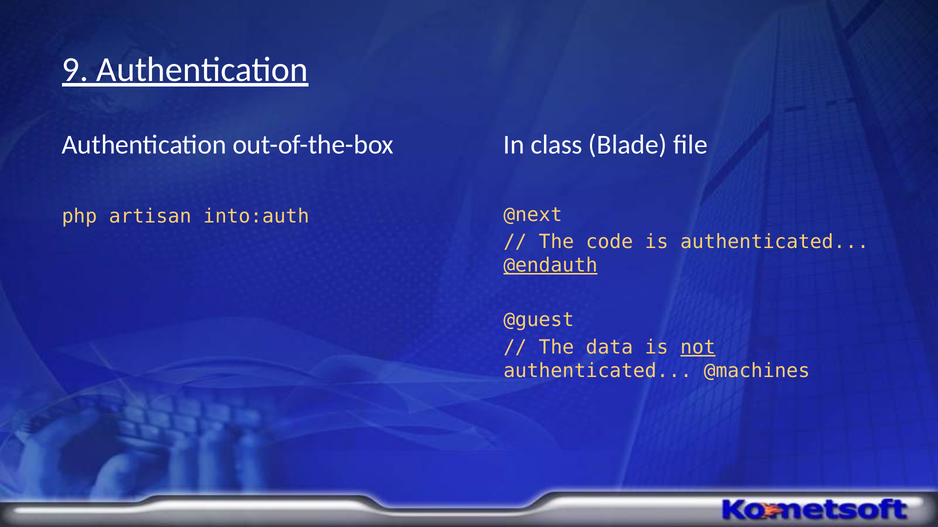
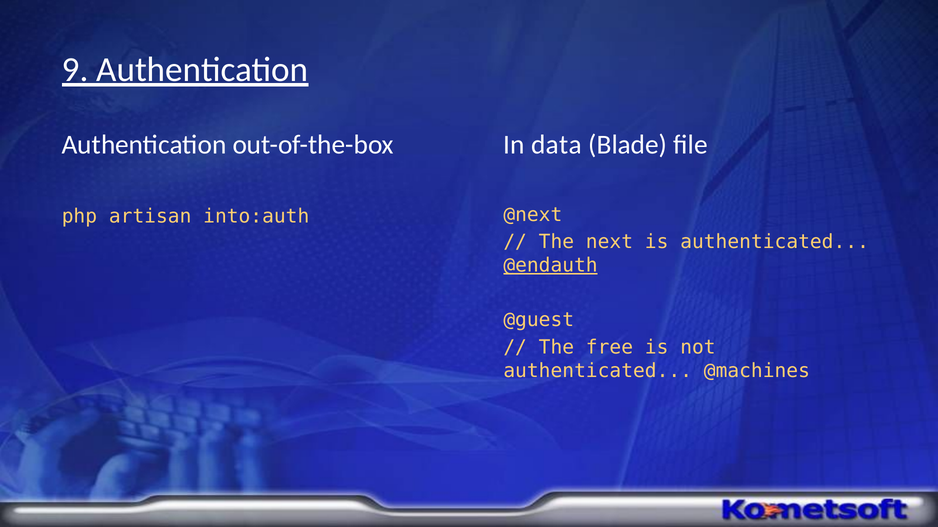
class: class -> data
code: code -> next
data: data -> free
not underline: present -> none
